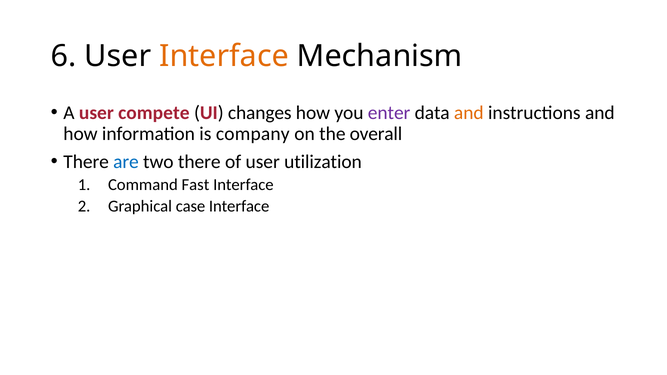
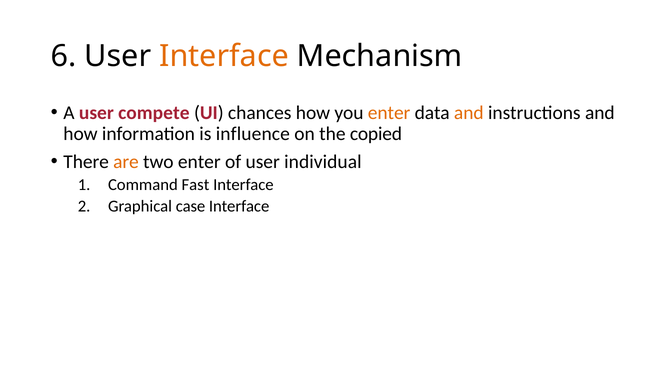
changes: changes -> chances
enter at (389, 113) colour: purple -> orange
company: company -> influence
overall: overall -> copied
are colour: blue -> orange
two there: there -> enter
utilization: utilization -> individual
